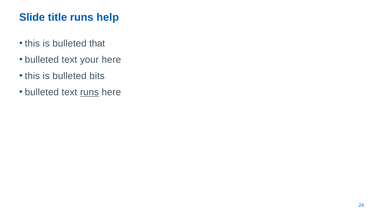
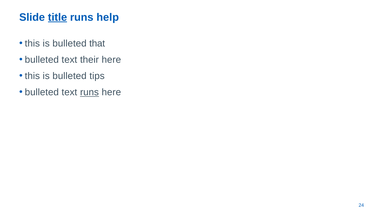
title underline: none -> present
your: your -> their
bits: bits -> tips
